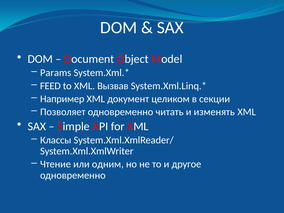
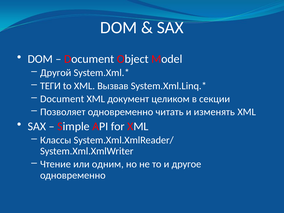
Params: Params -> Другой
FEED: FEED -> ТЕГИ
Например at (62, 99): Например -> Document
